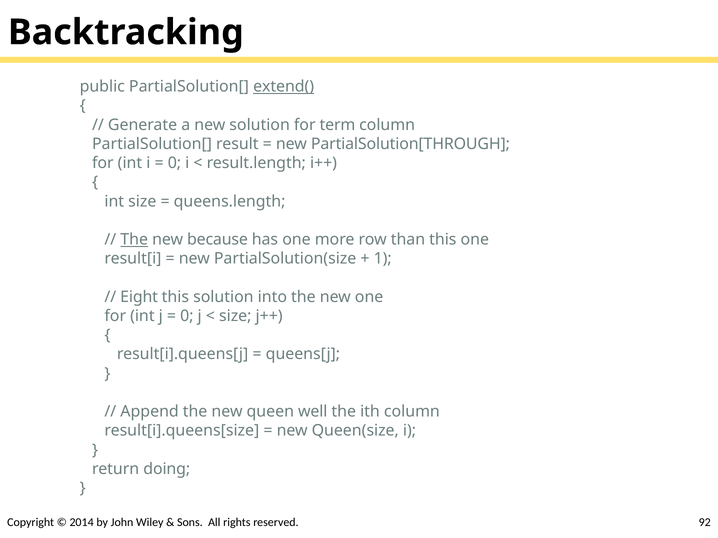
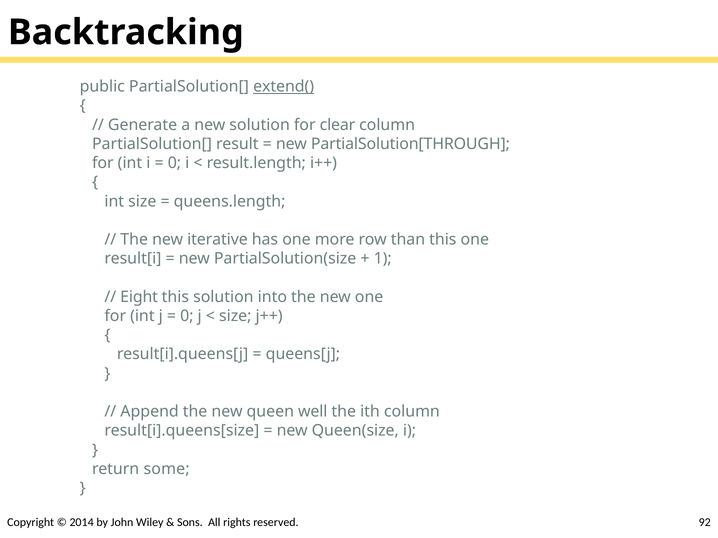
term: term -> clear
The at (134, 240) underline: present -> none
because: because -> iterative
doing: doing -> some
